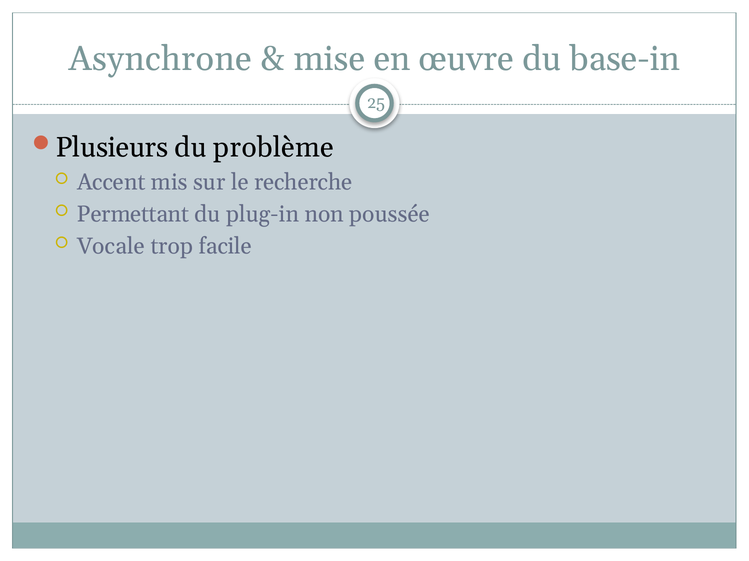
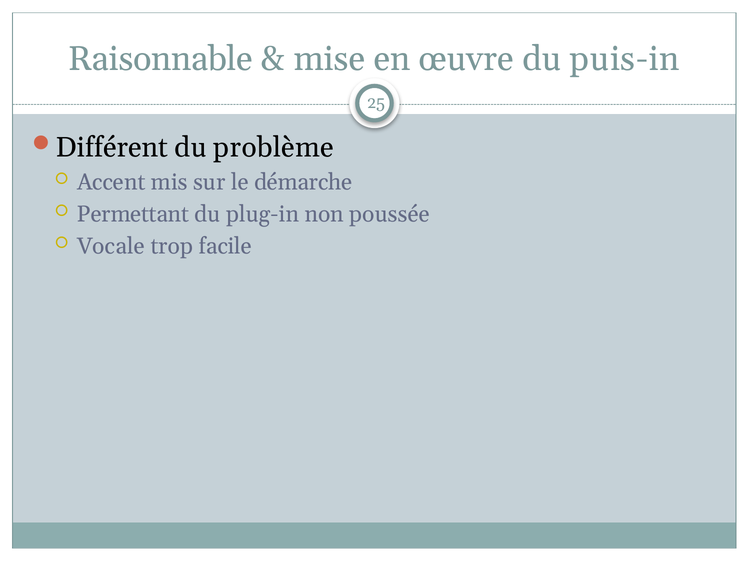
Asynchrone: Asynchrone -> Raisonnable
base-in: base-in -> puis-in
Plusieurs: Plusieurs -> Différent
recherche: recherche -> démarche
